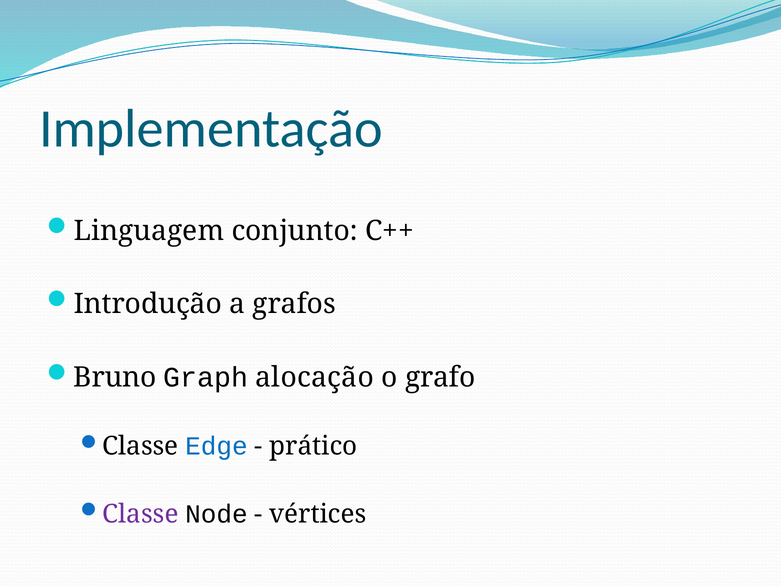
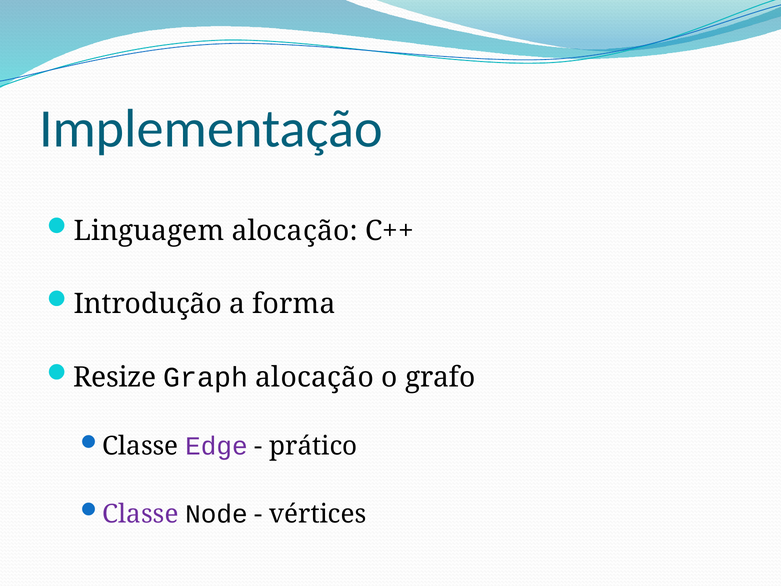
Linguagem conjunto: conjunto -> alocação
grafos: grafos -> forma
Bruno: Bruno -> Resize
Edge colour: blue -> purple
